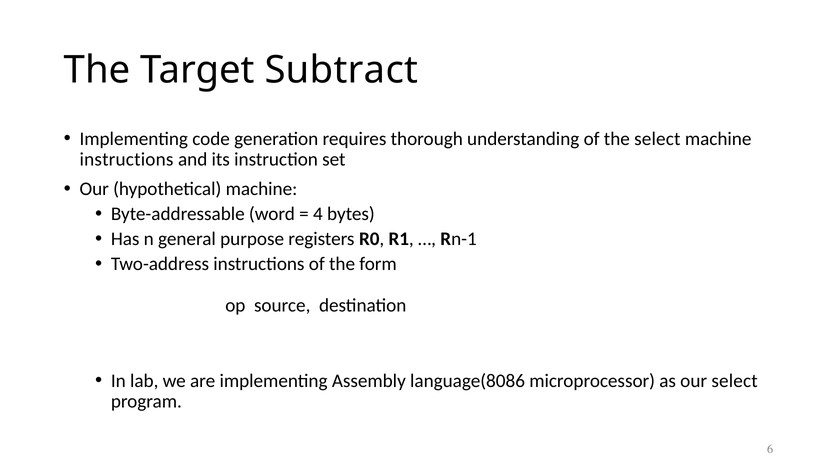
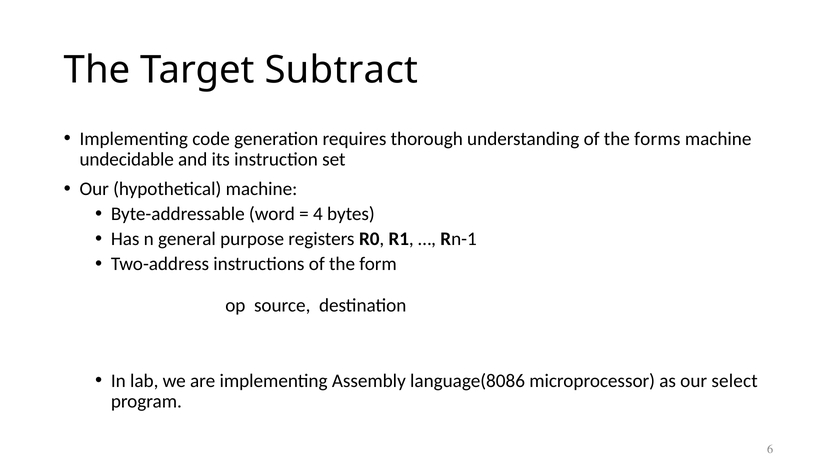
the select: select -> forms
instructions at (127, 159): instructions -> undecidable
